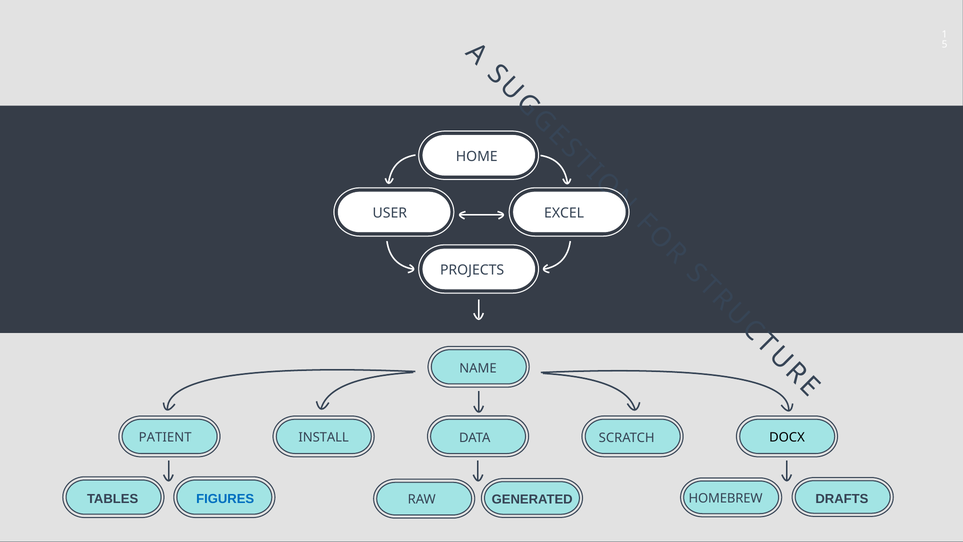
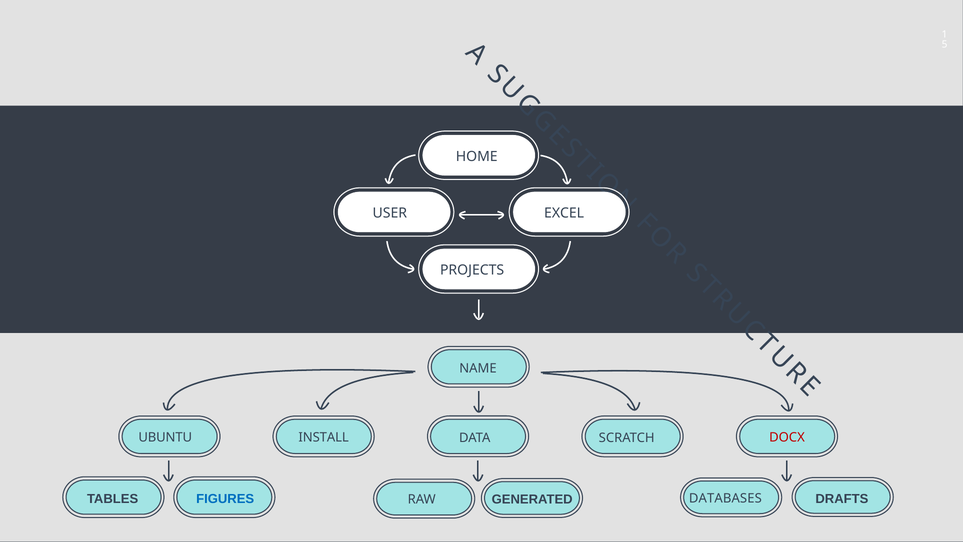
PATIENT: PATIENT -> UBUNTU
DOCX colour: black -> red
HOMEBREW: HOMEBREW -> DATABASES
